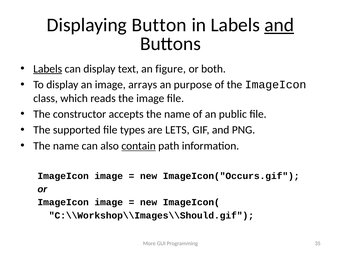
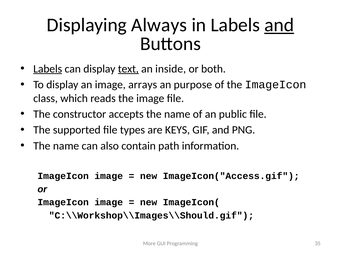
Button: Button -> Always
text underline: none -> present
figure: figure -> inside
LETS: LETS -> KEYS
contain underline: present -> none
ImageIcon("Occurs.gif: ImageIcon("Occurs.gif -> ImageIcon("Access.gif
